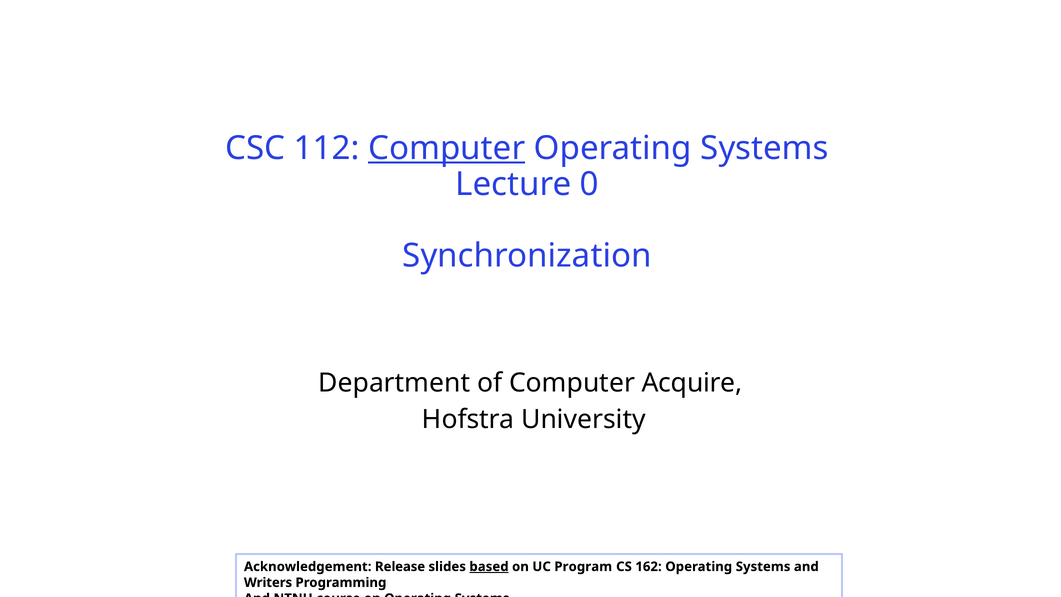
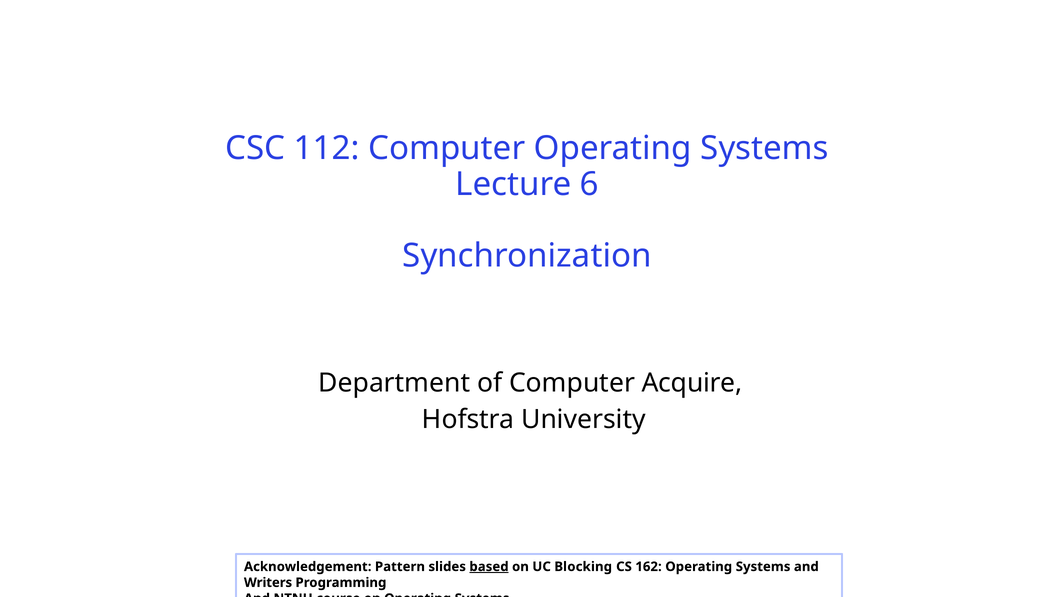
Computer at (447, 148) underline: present -> none
0: 0 -> 6
Release: Release -> Pattern
Program: Program -> Blocking
